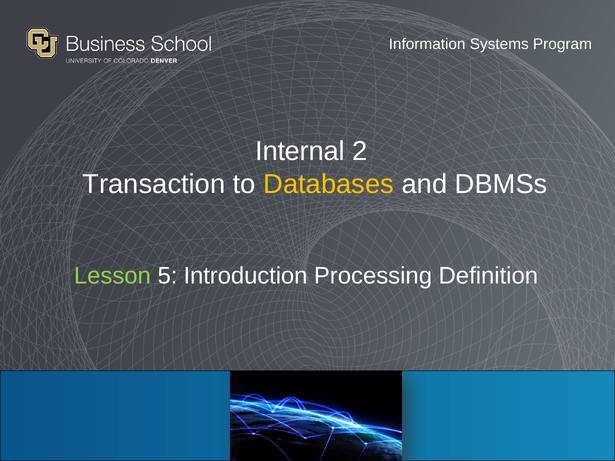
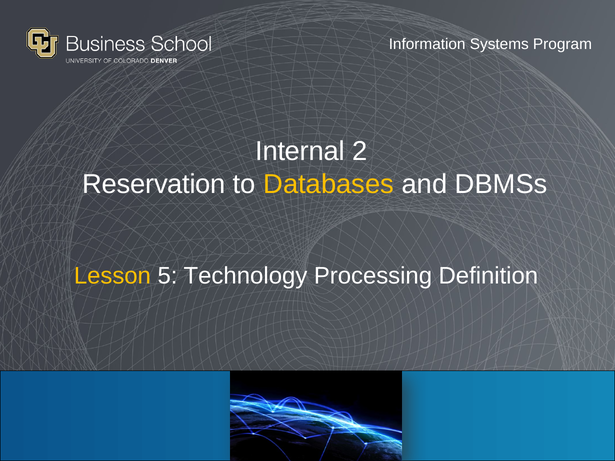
Transaction: Transaction -> Reservation
Lesson colour: light green -> yellow
Introduction: Introduction -> Technology
